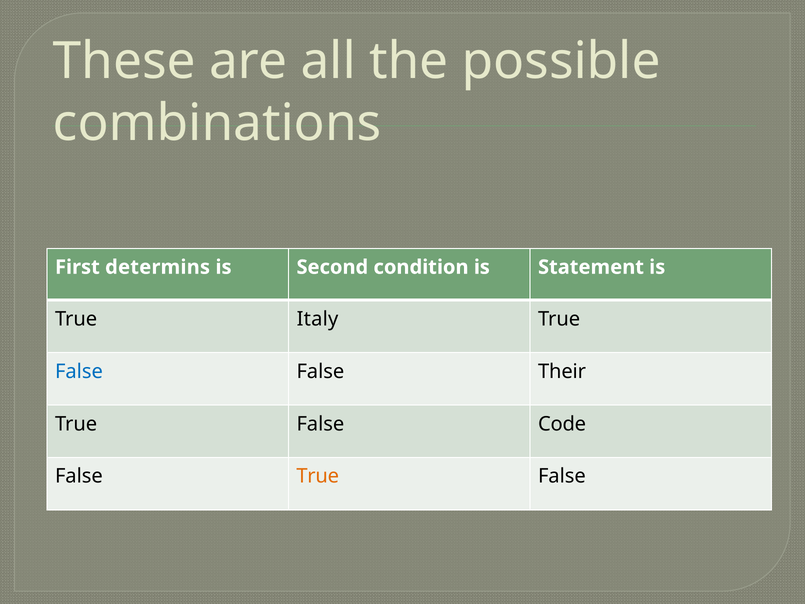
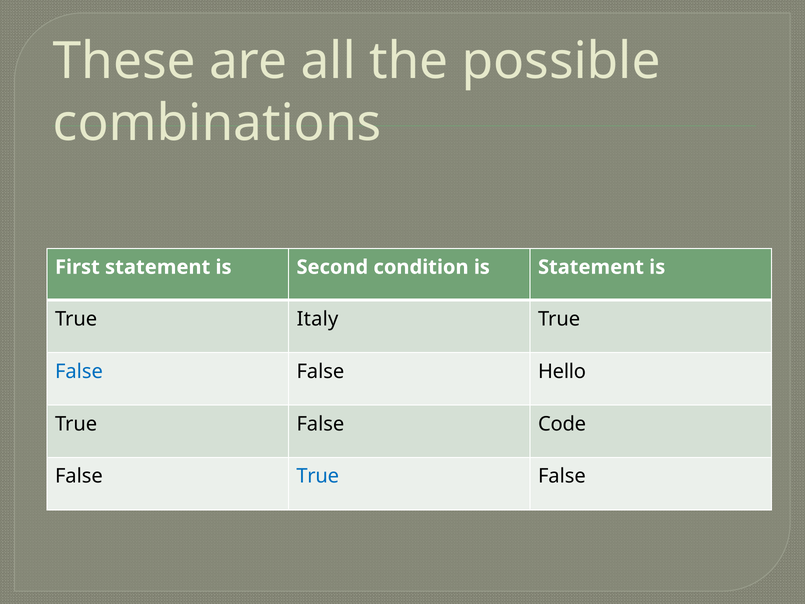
First determins: determins -> statement
Their: Their -> Hello
True at (318, 476) colour: orange -> blue
